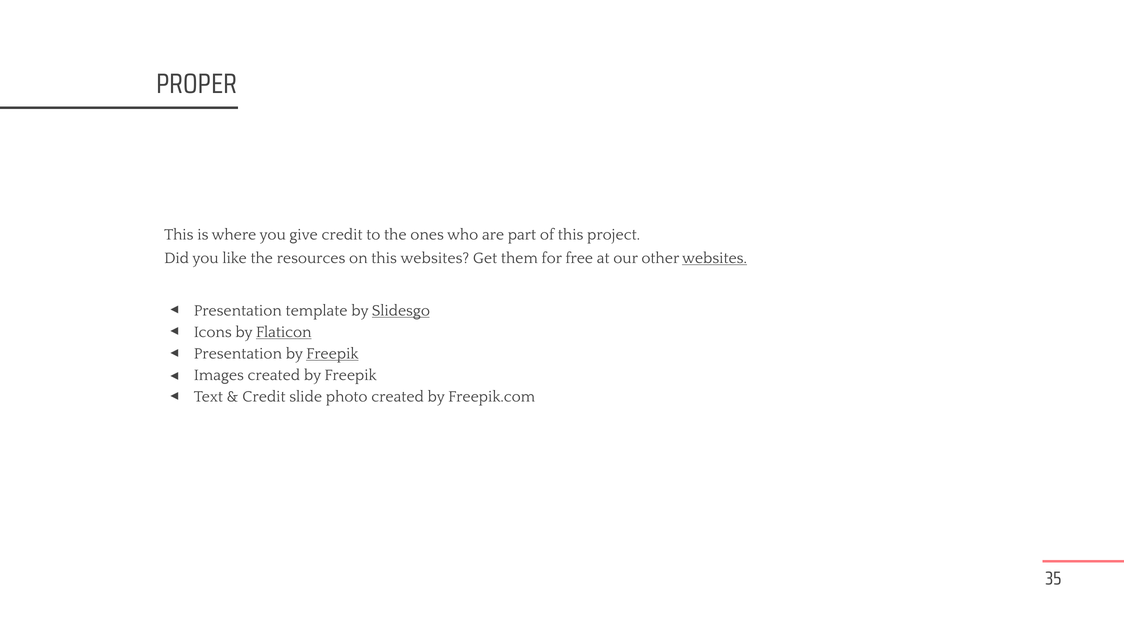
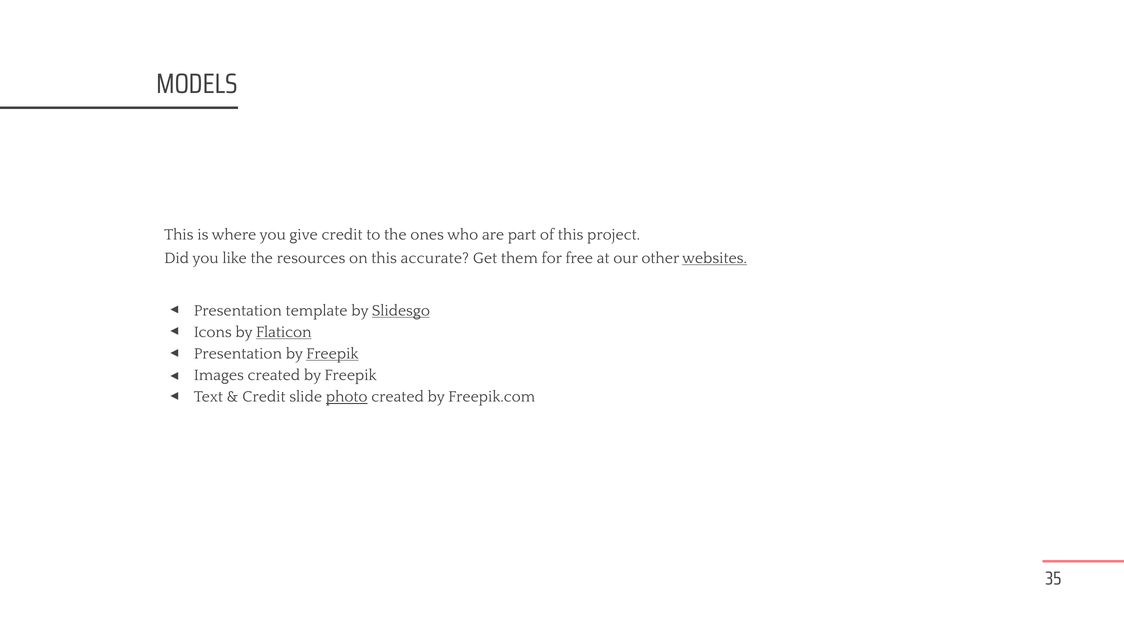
PROPER: PROPER -> MODELS
this websites: websites -> accurate
photo underline: none -> present
